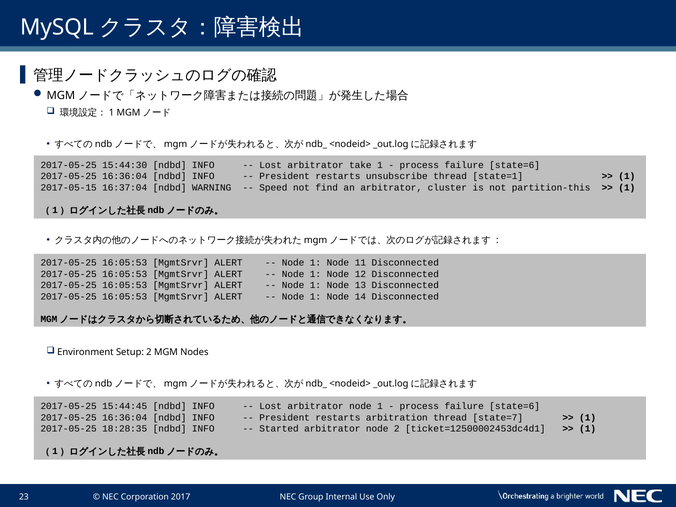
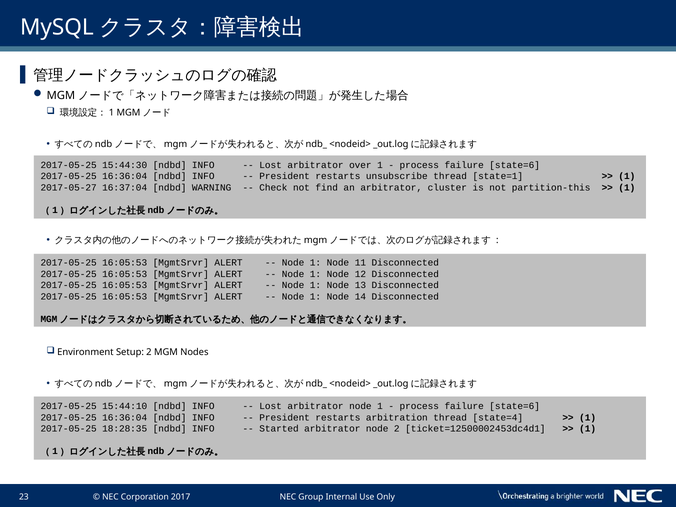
take: take -> over
2017-05-15: 2017-05-15 -> 2017-05-27
Speed: Speed -> Check
15:44:45: 15:44:45 -> 15:44:10
state=7: state=7 -> state=4
